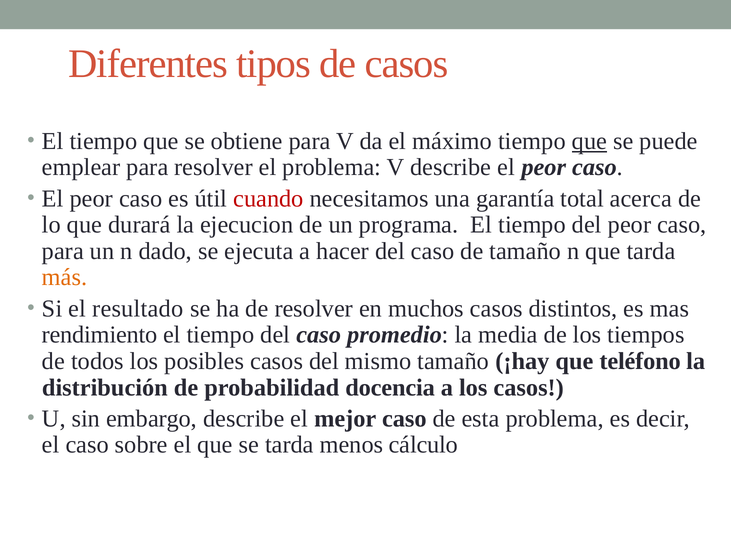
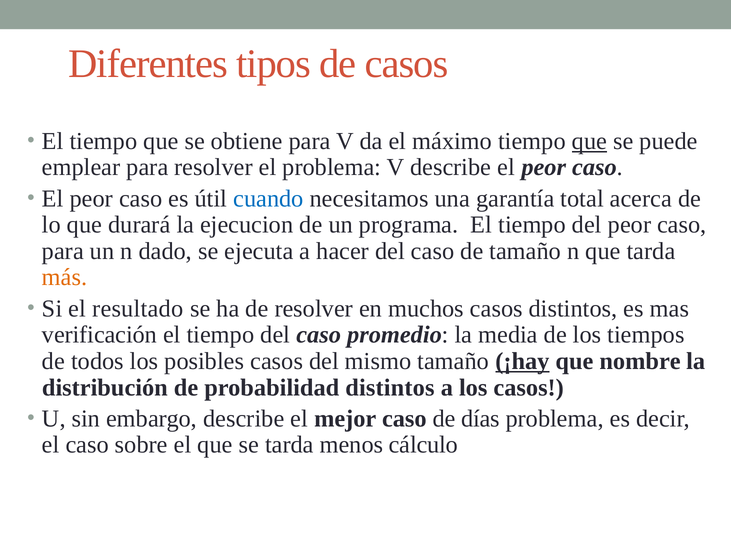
cuando colour: red -> blue
rendimiento: rendimiento -> verificación
¡hay underline: none -> present
teléfono: teléfono -> nombre
probabilidad docencia: docencia -> distintos
esta: esta -> días
